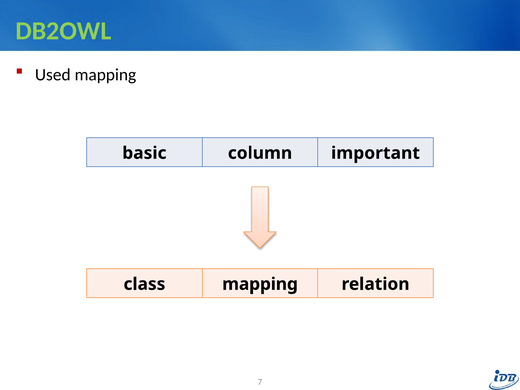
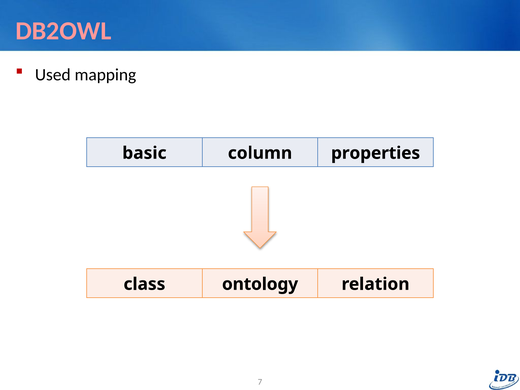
DB2OWL colour: light green -> pink
important: important -> properties
class mapping: mapping -> ontology
